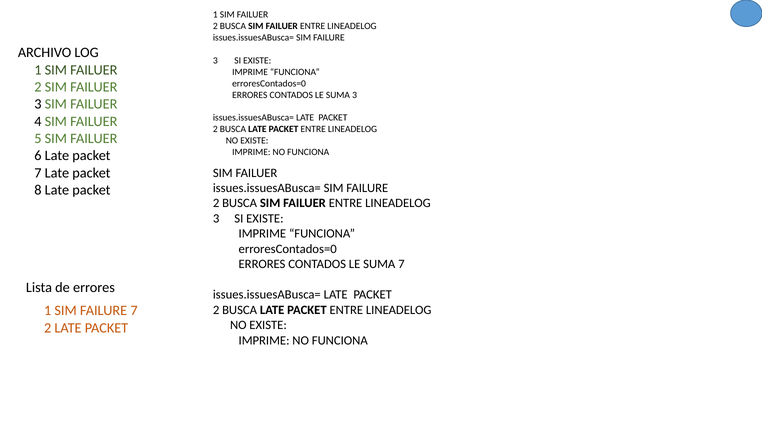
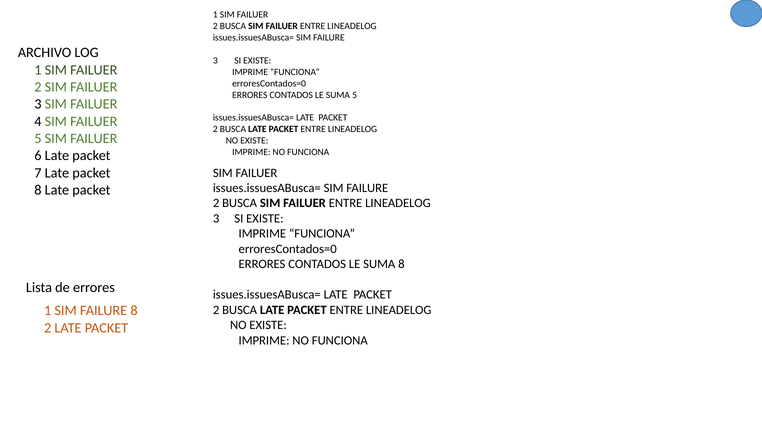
SUMA 3: 3 -> 5
SUMA 7: 7 -> 8
FAILURE 7: 7 -> 8
